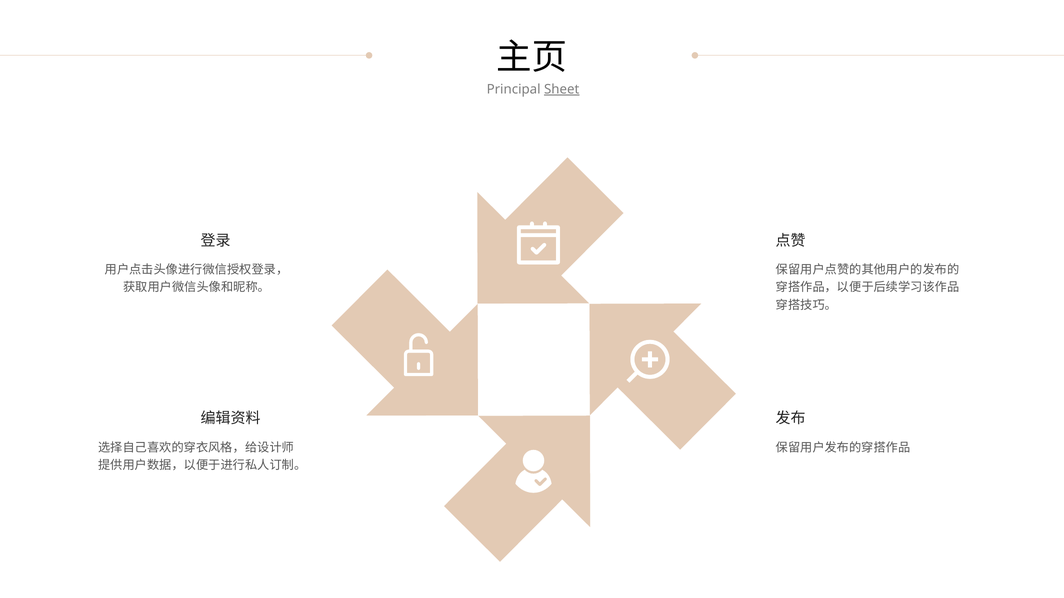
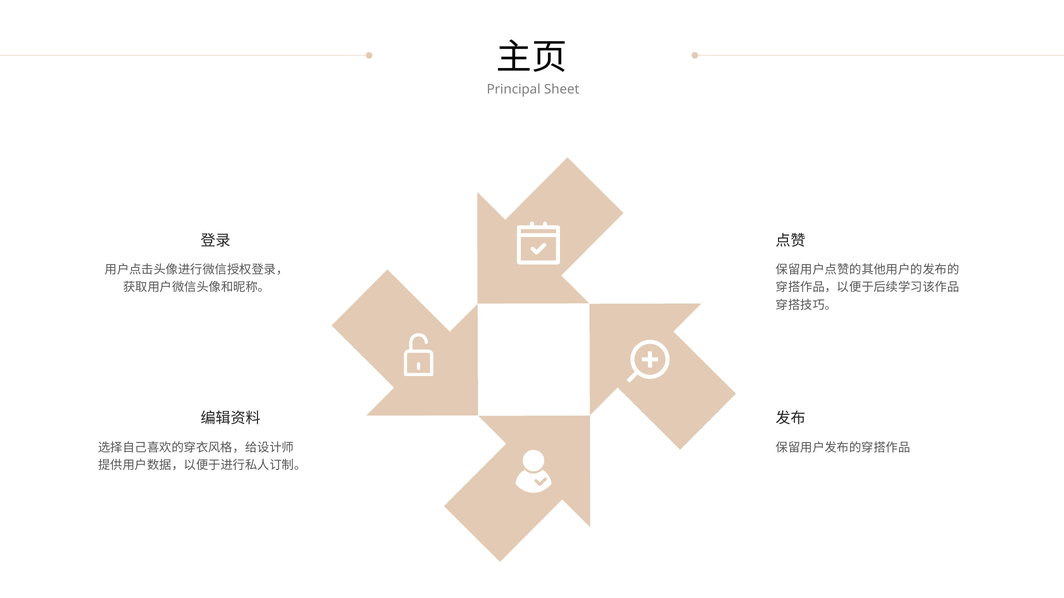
Sheet underline: present -> none
